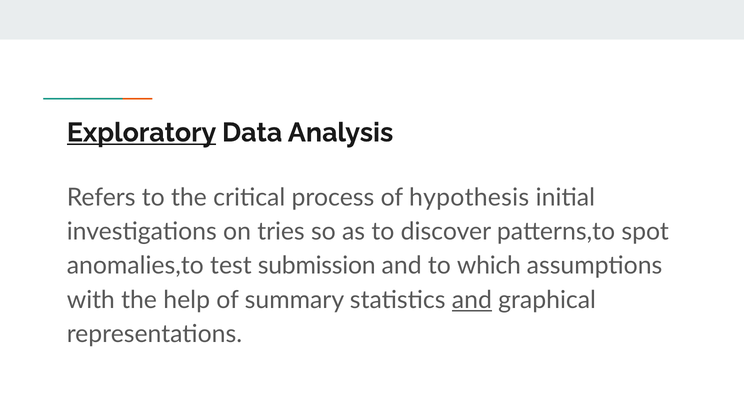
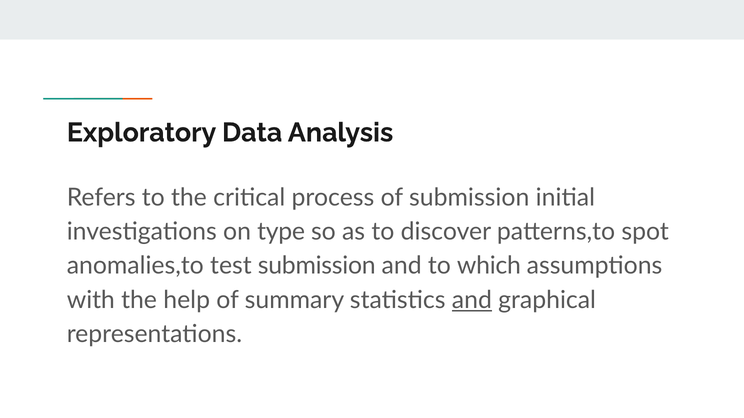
Exploratory underline: present -> none
of hypothesis: hypothesis -> submission
tries: tries -> type
